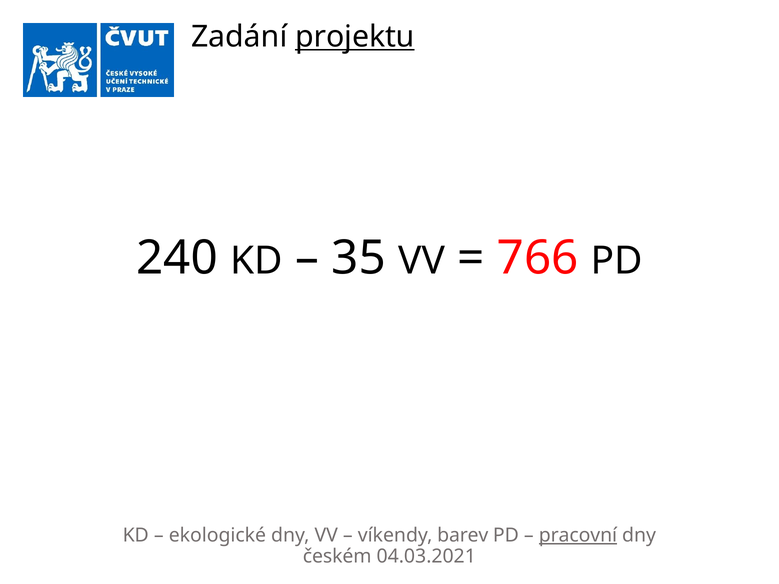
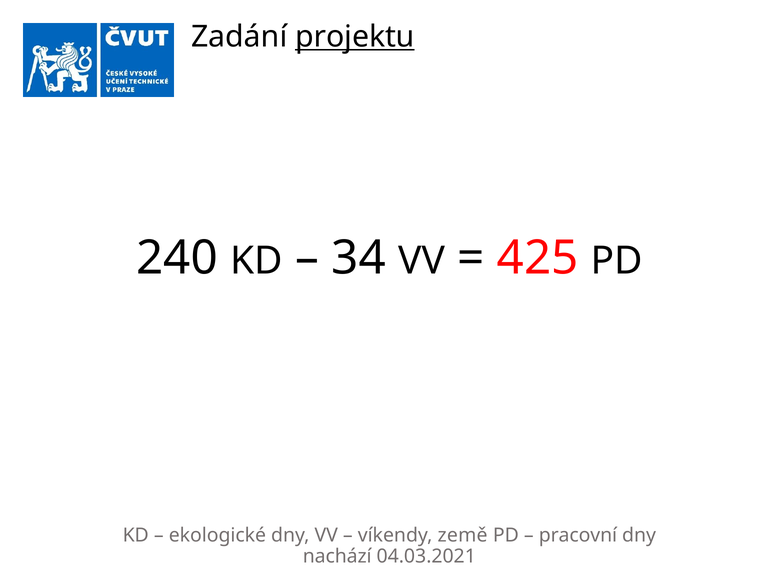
35: 35 -> 34
766: 766 -> 425
barev: barev -> země
pracovní underline: present -> none
českém: českém -> nachází
